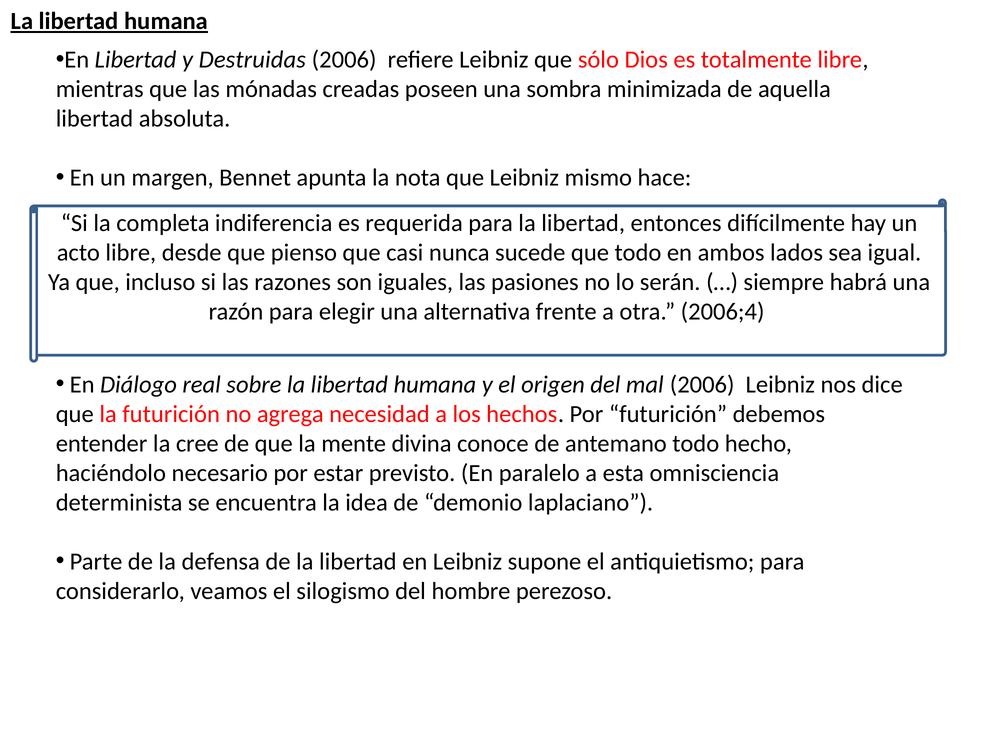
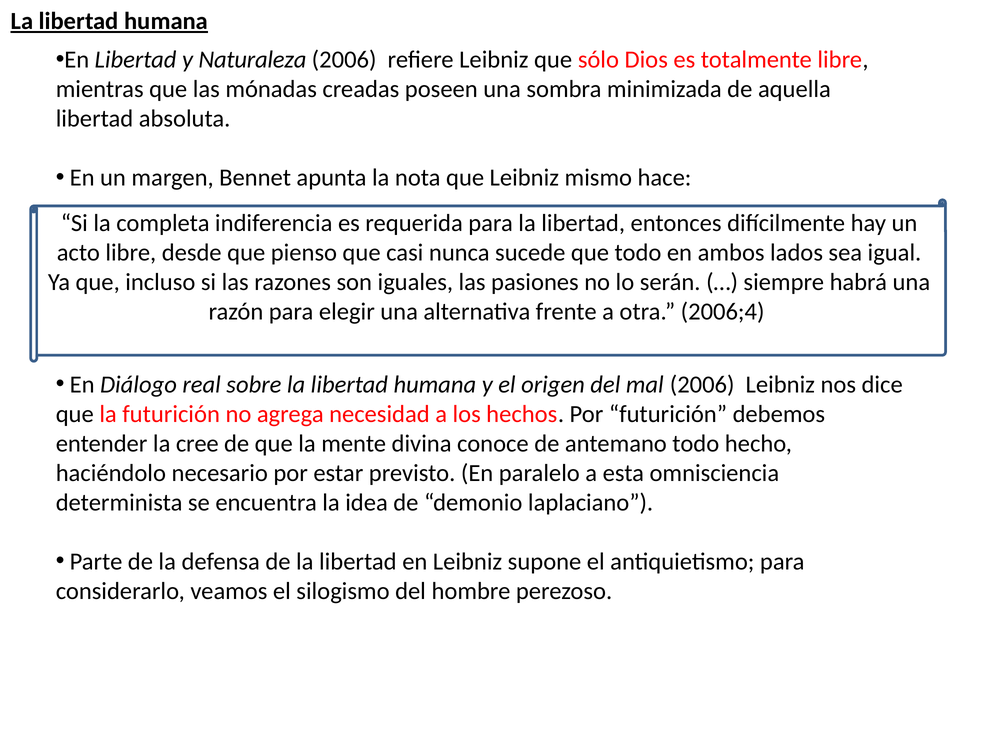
Destruidas: Destruidas -> Naturaleza
